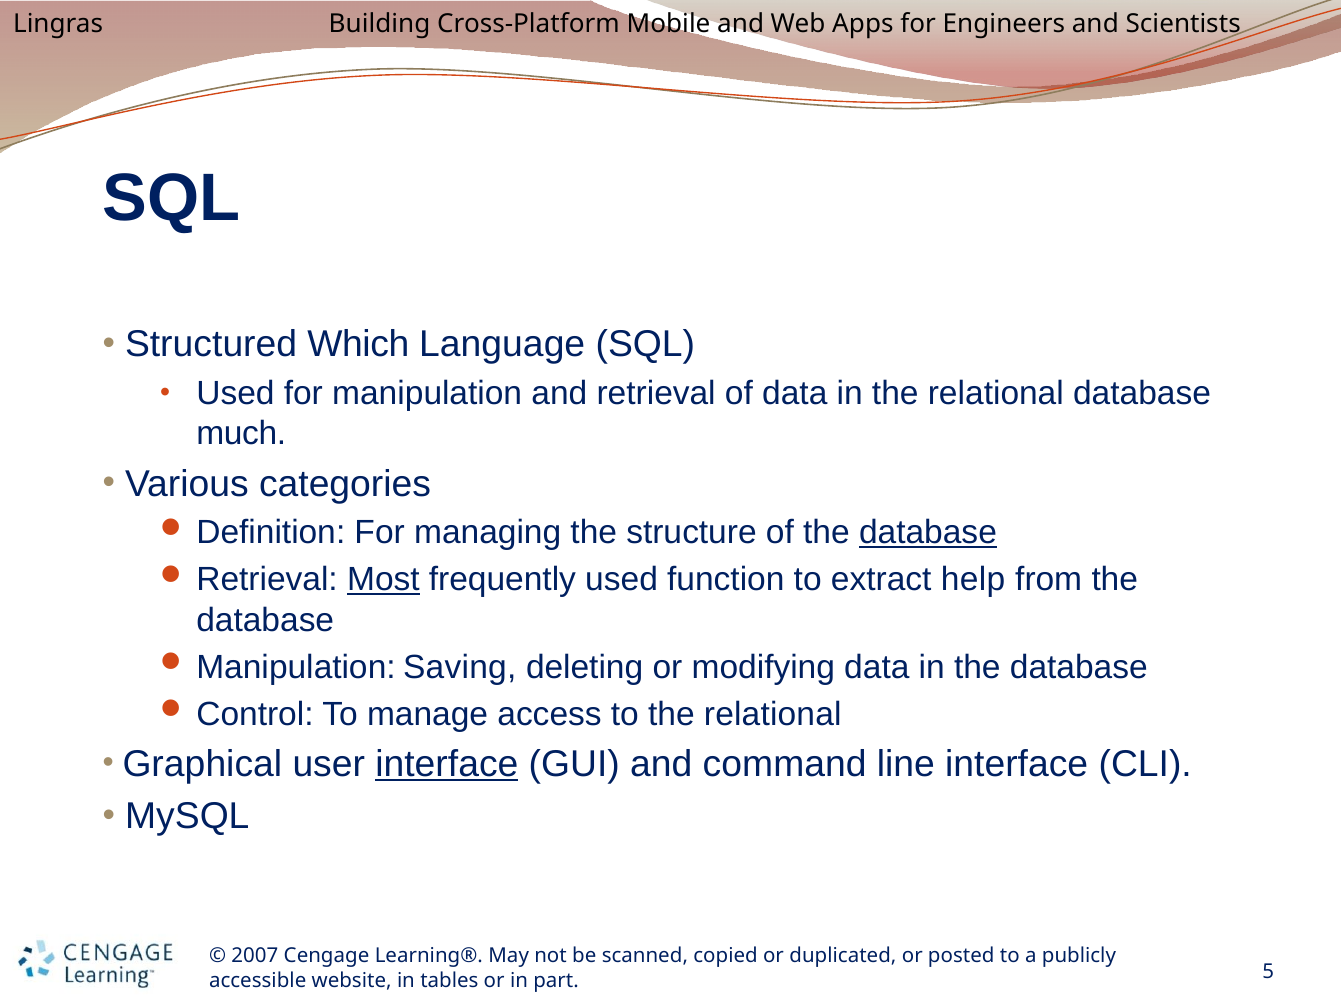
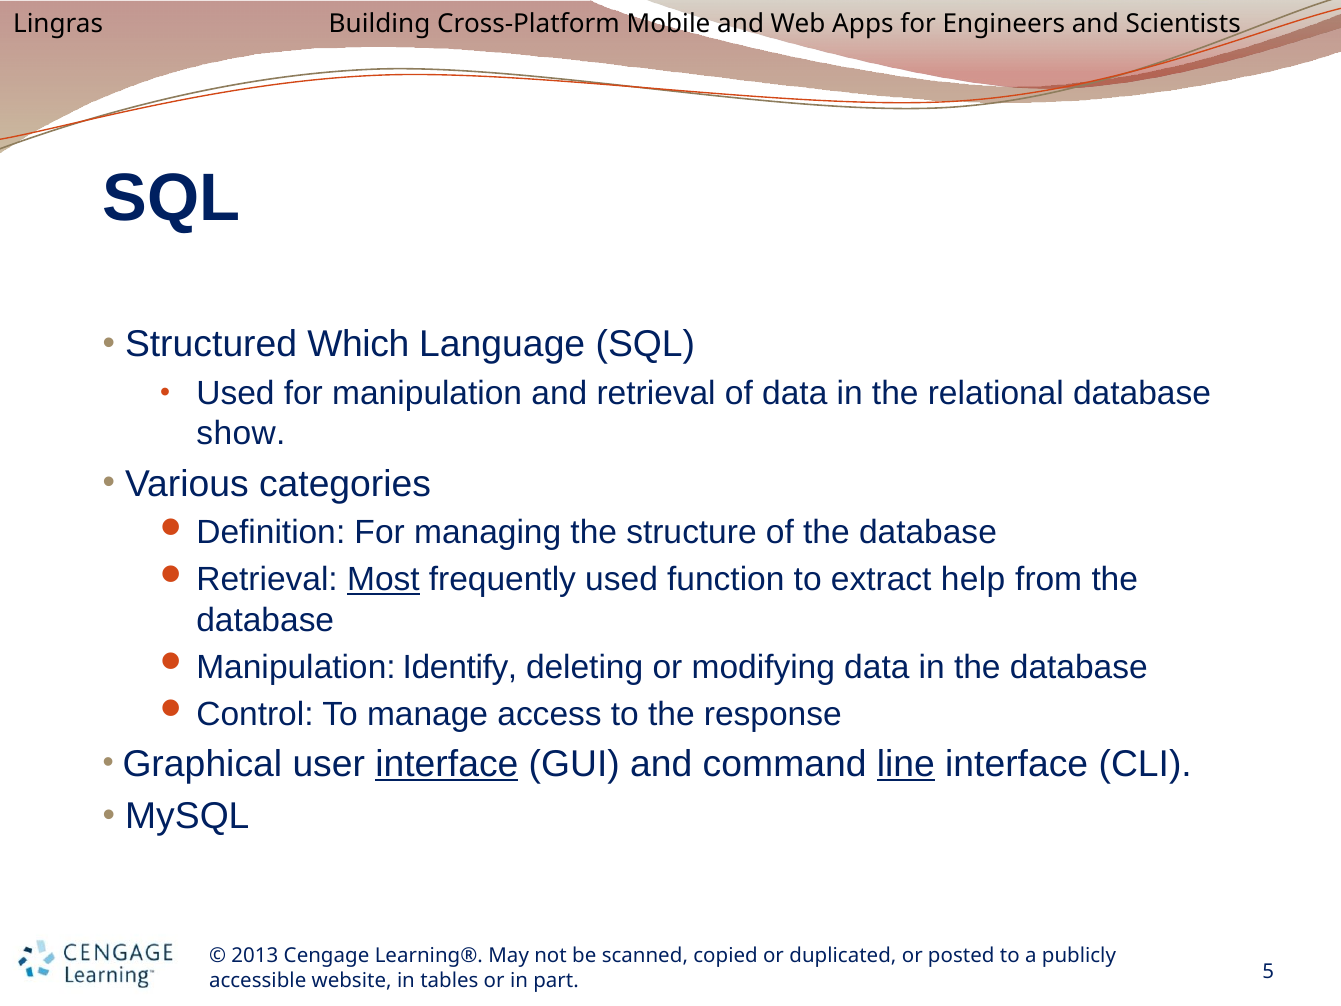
much: much -> show
database at (928, 533) underline: present -> none
Saving: Saving -> Identify
to the relational: relational -> response
line underline: none -> present
2007: 2007 -> 2013
